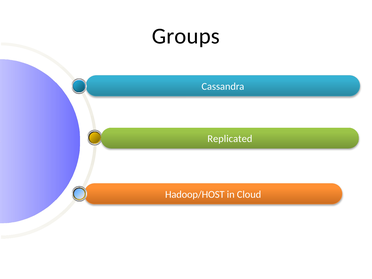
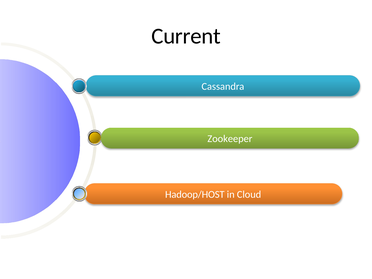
Groups: Groups -> Current
Replicated: Replicated -> Zookeeper
